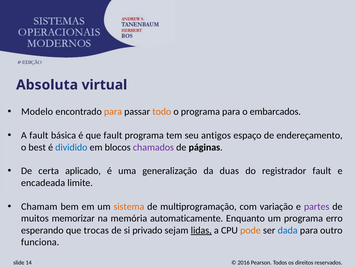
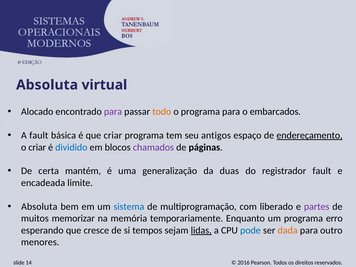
Modelo: Modelo -> Alocado
para at (113, 112) colour: orange -> purple
que fault: fault -> criar
endereçamento underline: none -> present
o best: best -> criar
aplicado: aplicado -> mantém
Chamam at (39, 207): Chamam -> Absoluta
sistema colour: orange -> blue
variação: variação -> liberado
automaticamente: automaticamente -> temporariamente
trocas: trocas -> cresce
privado: privado -> tempos
pode colour: orange -> blue
dada colour: blue -> orange
funciona: funciona -> menores
